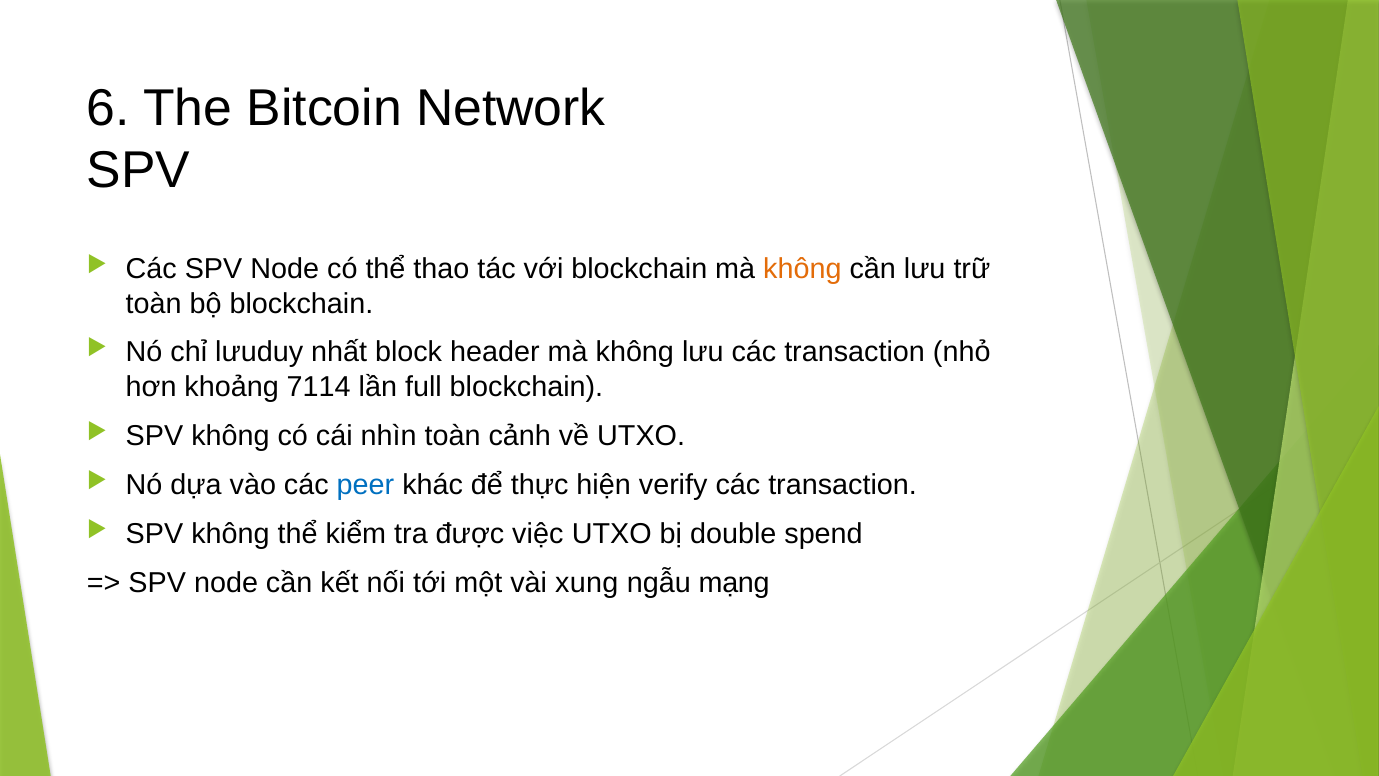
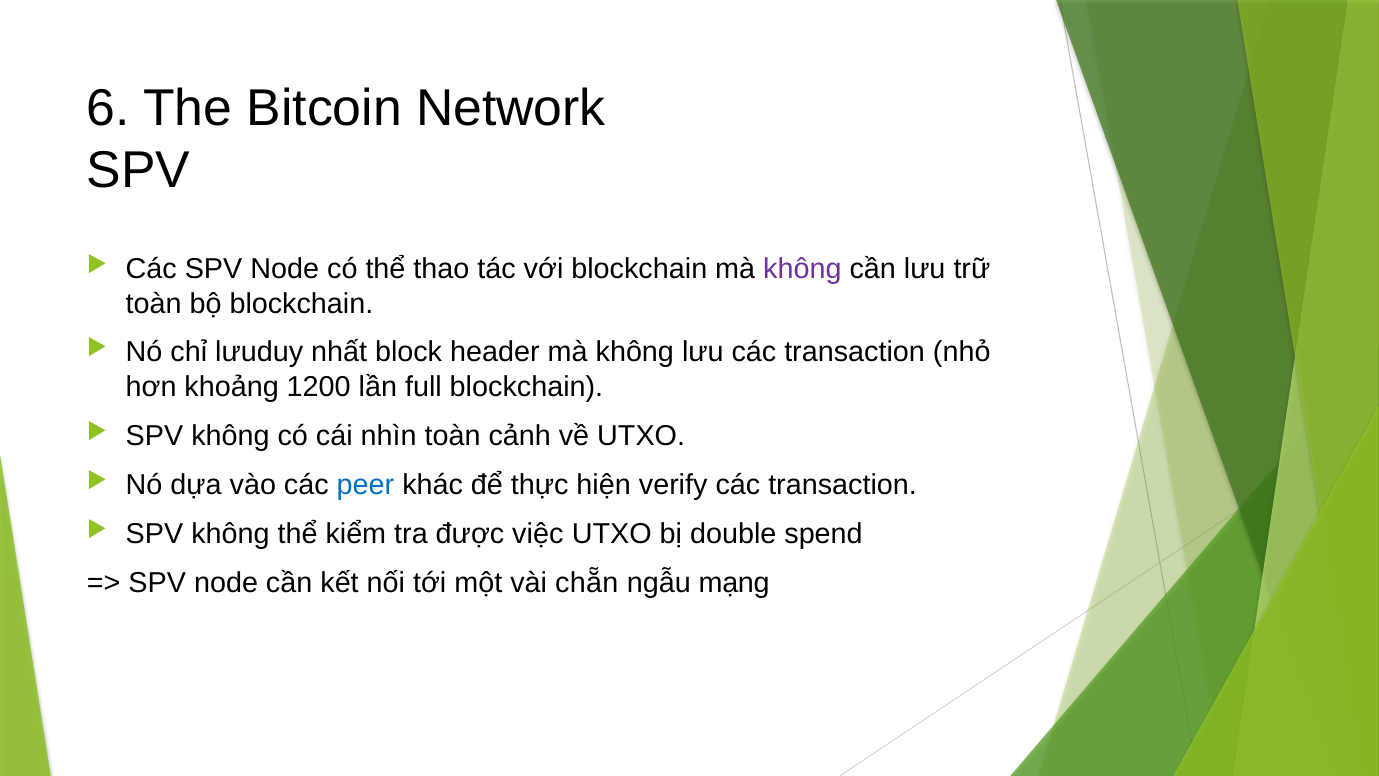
không at (802, 269) colour: orange -> purple
7114: 7114 -> 1200
xung: xung -> chẵn
